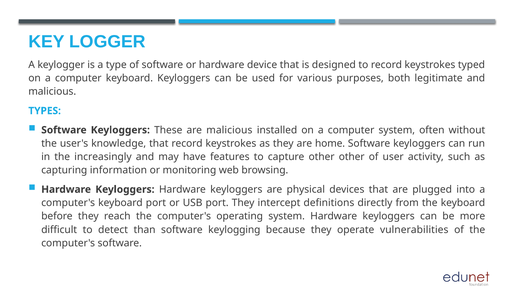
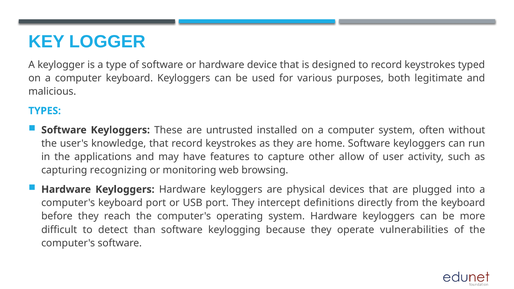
are malicious: malicious -> untrusted
increasingly: increasingly -> applications
other other: other -> allow
information: information -> recognizing
